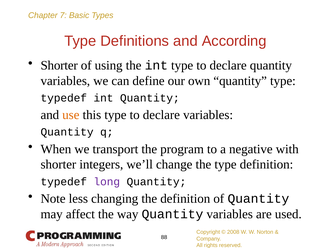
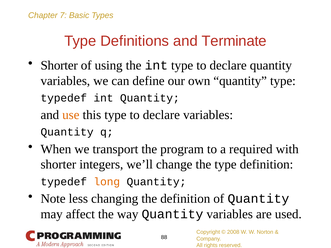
According: According -> Terminate
negative: negative -> required
long colour: purple -> orange
